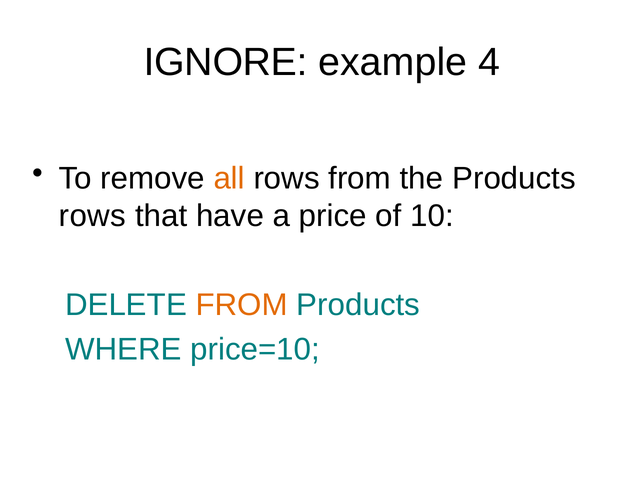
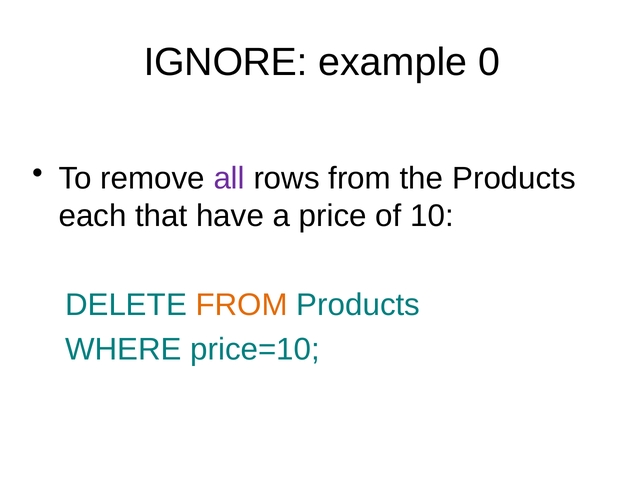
4: 4 -> 0
all colour: orange -> purple
rows at (92, 216): rows -> each
